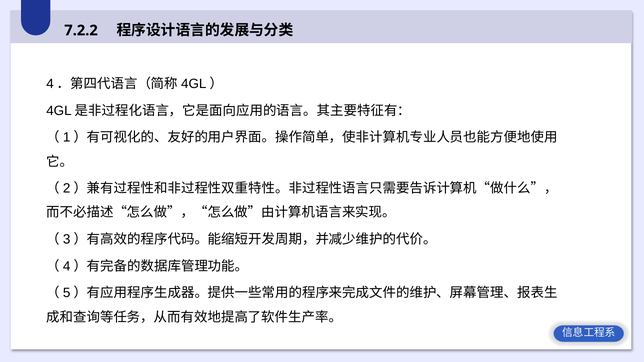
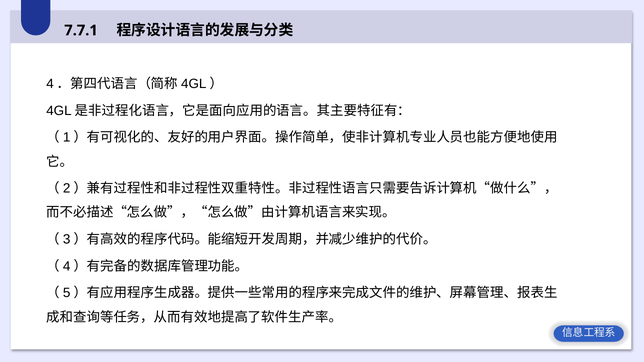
7.2.2: 7.2.2 -> 7.7.1
